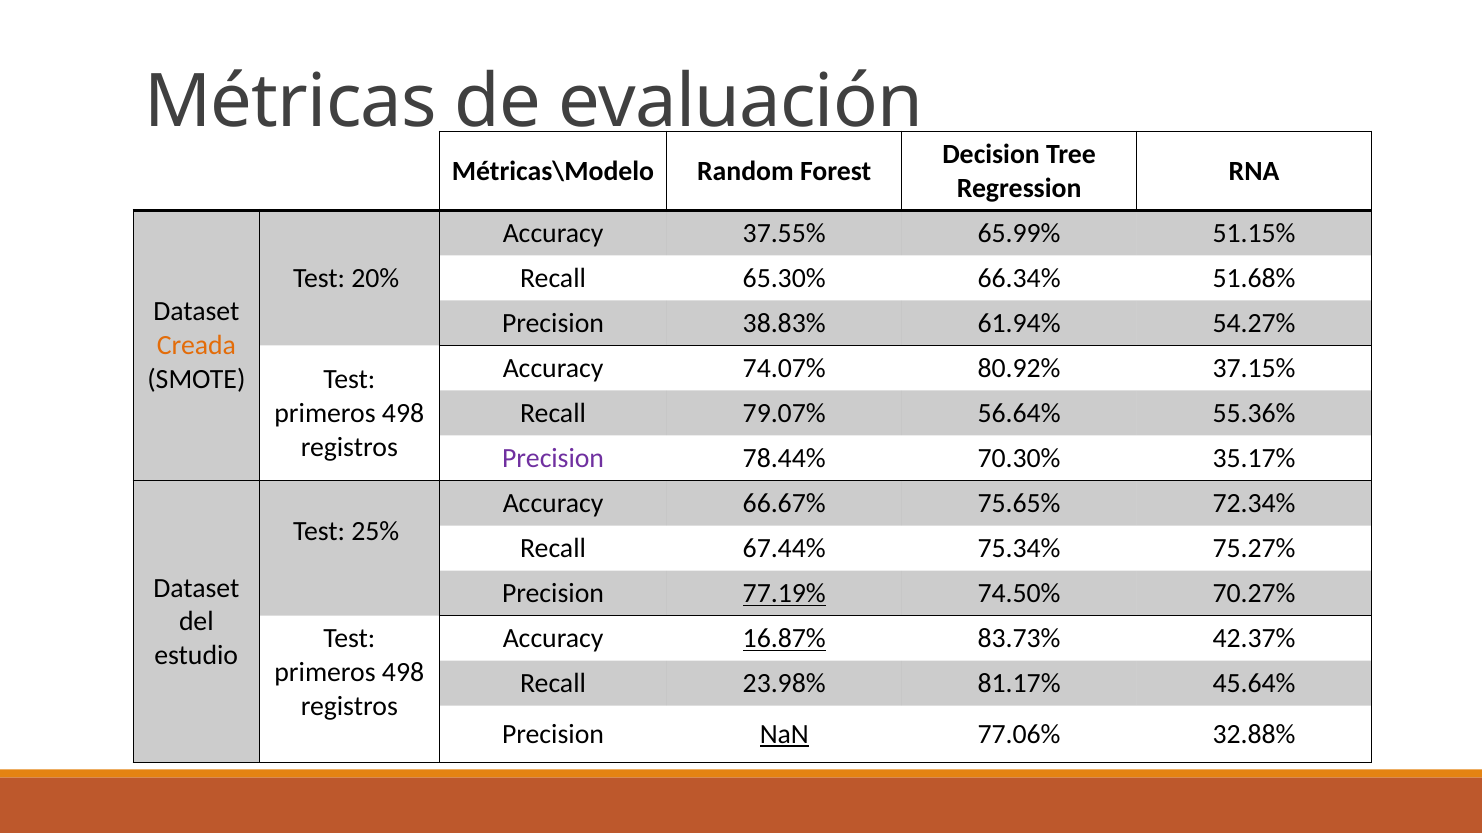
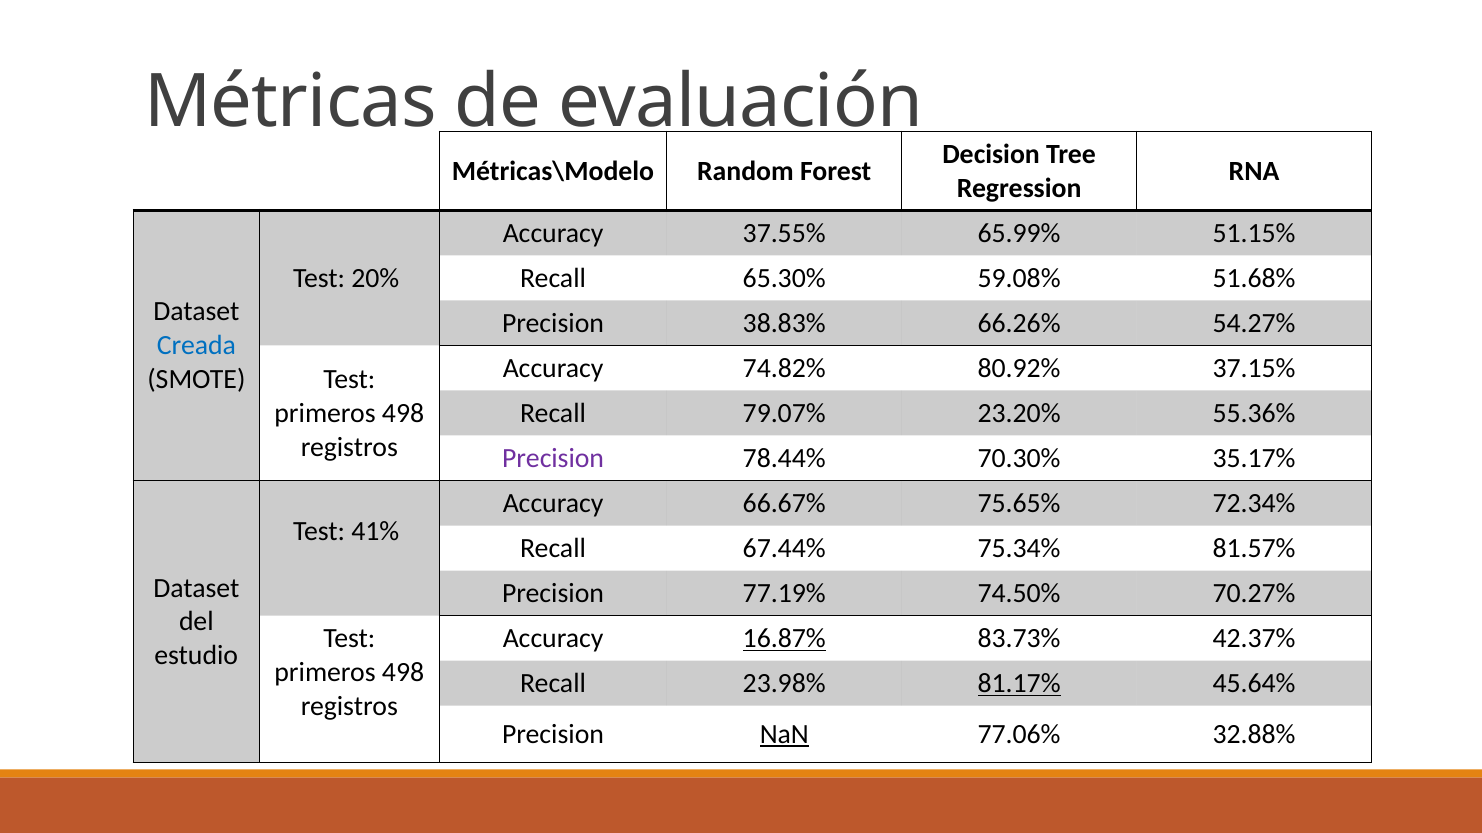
66.34%: 66.34% -> 59.08%
61.94%: 61.94% -> 66.26%
Creada colour: orange -> blue
74.07%: 74.07% -> 74.82%
56.64%: 56.64% -> 23.20%
25%: 25% -> 41%
75.27%: 75.27% -> 81.57%
77.19% underline: present -> none
81.17% underline: none -> present
